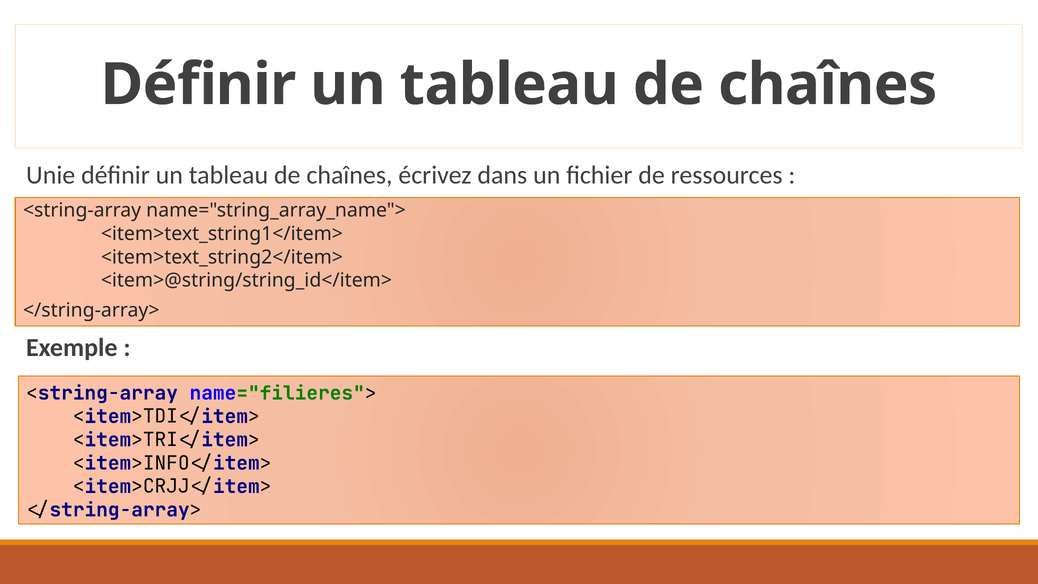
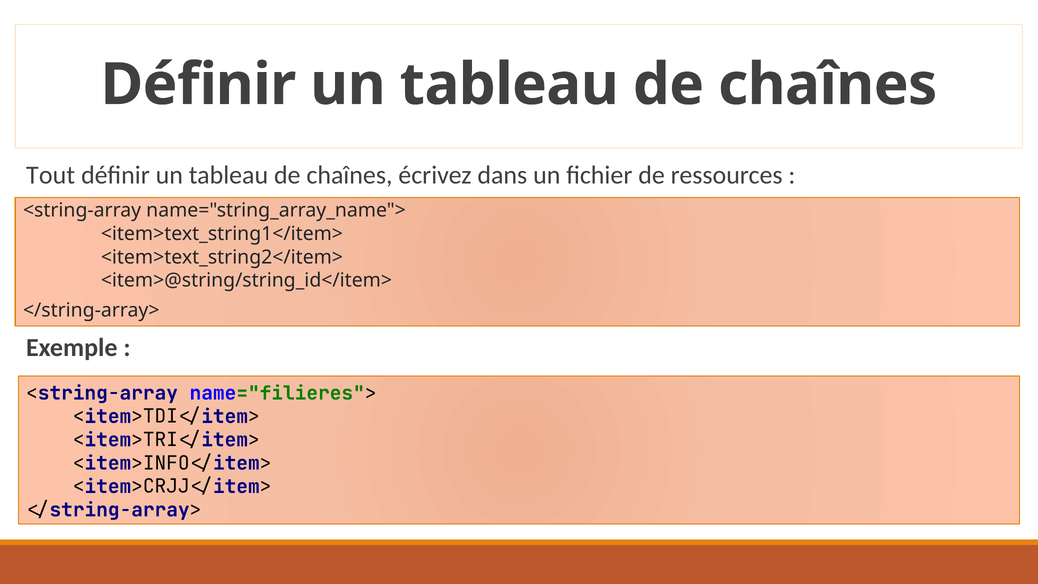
Unie: Unie -> Tout
